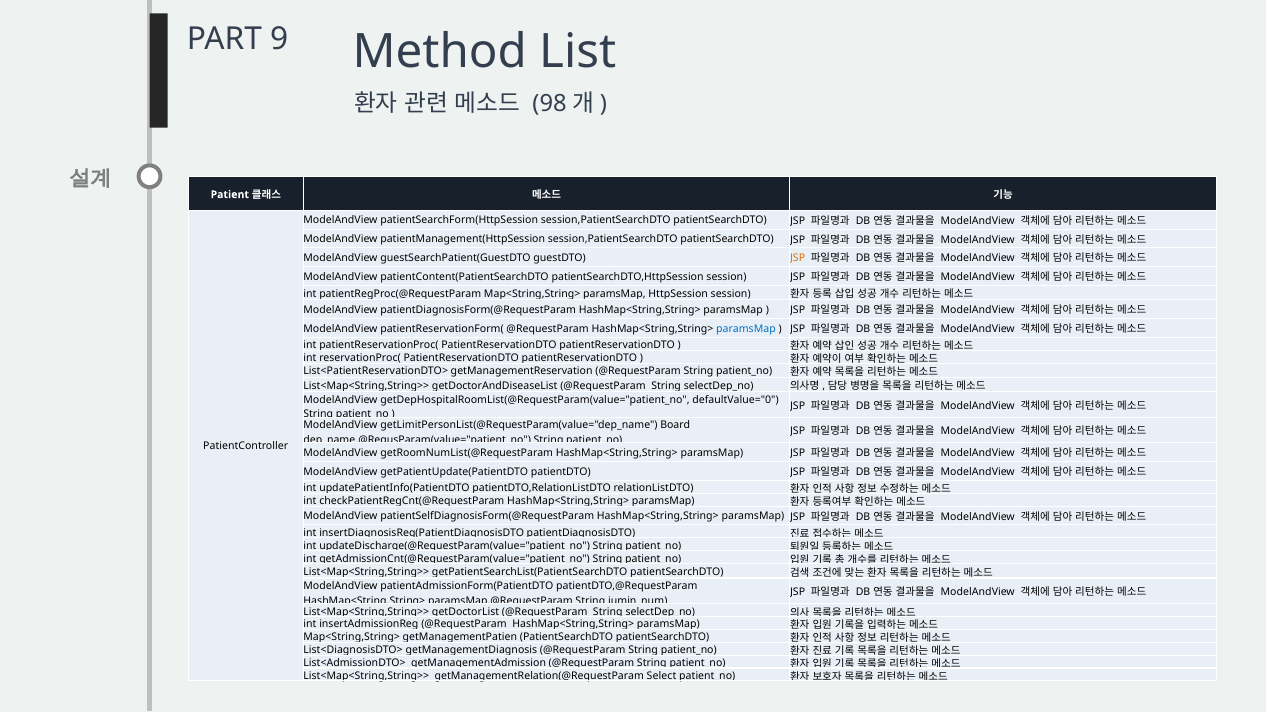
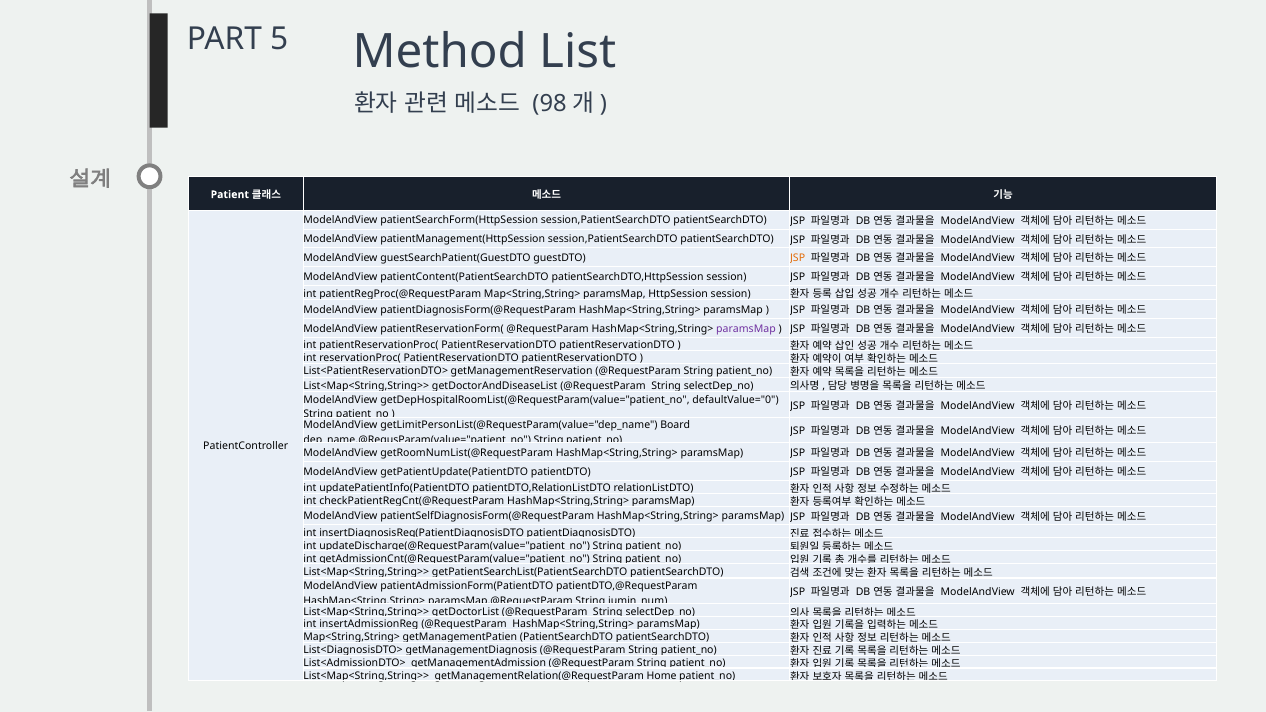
9: 9 -> 5
paramsMap at (746, 329) colour: blue -> purple
Select: Select -> Home
